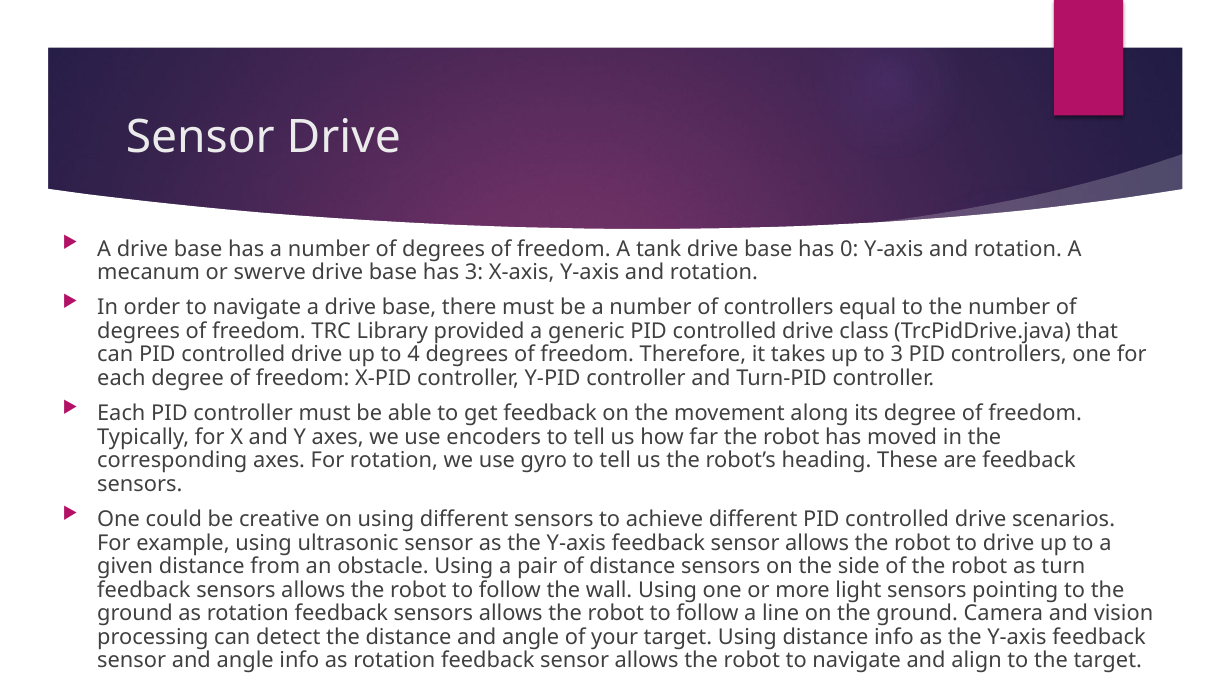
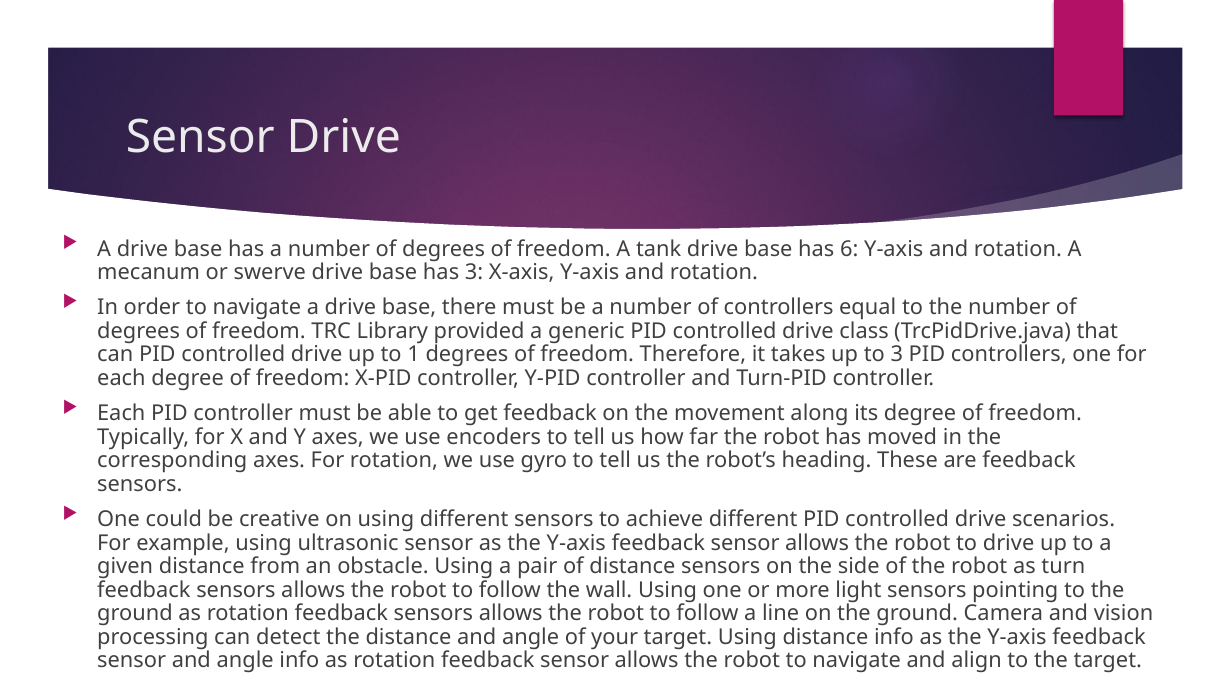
0: 0 -> 6
4: 4 -> 1
